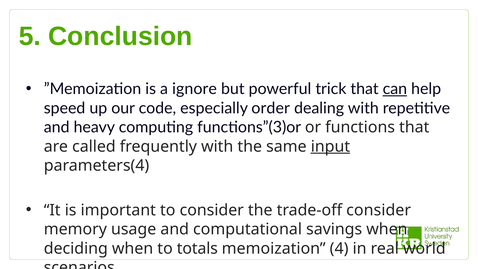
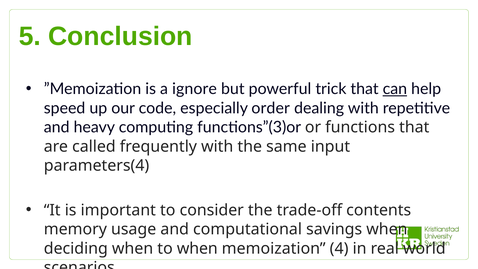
input underline: present -> none
trade-off consider: consider -> contents
to totals: totals -> when
